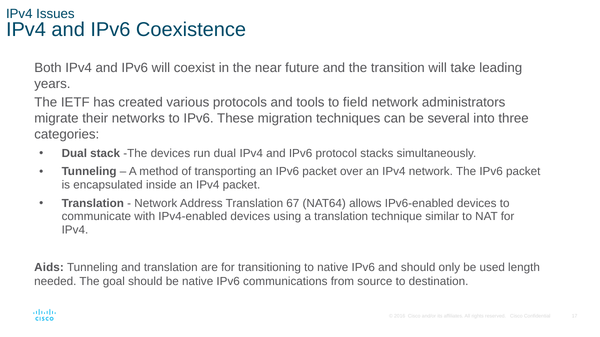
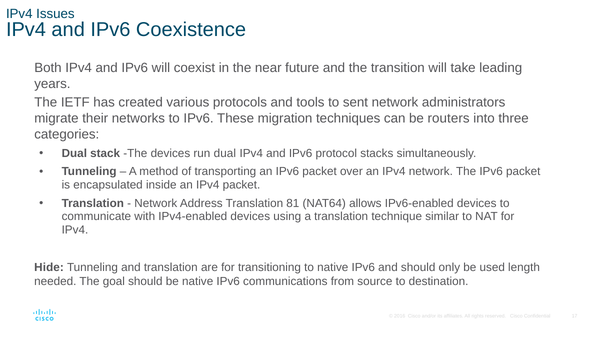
field: field -> sent
several: several -> routers
67: 67 -> 81
Aids: Aids -> Hide
